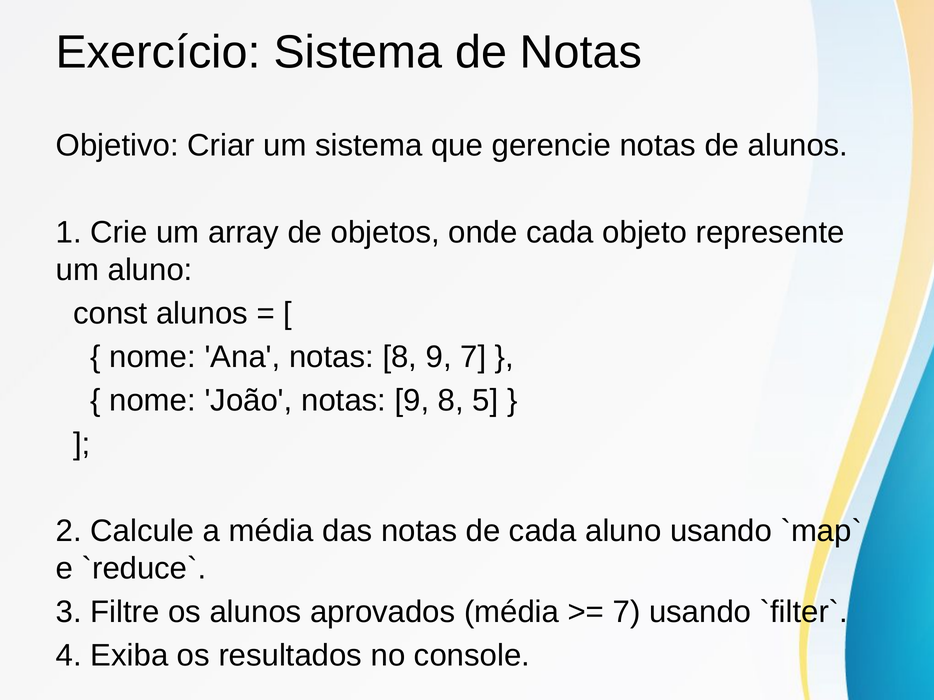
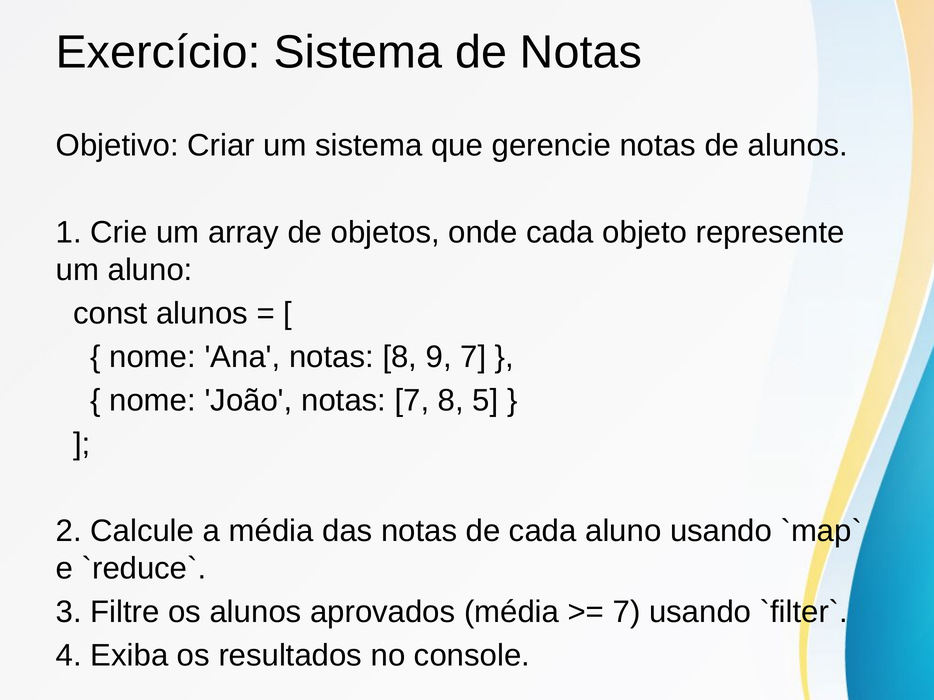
notas 9: 9 -> 7
